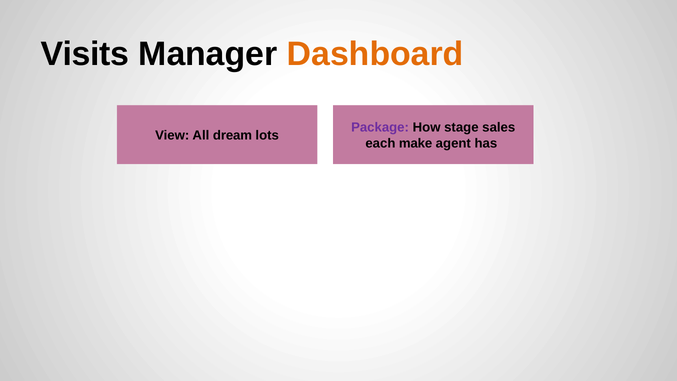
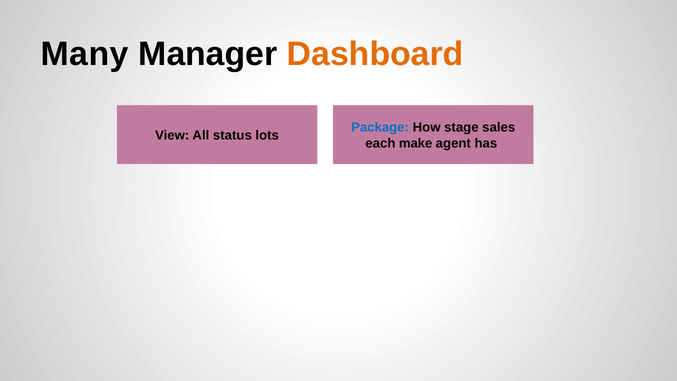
Visits: Visits -> Many
Package colour: purple -> blue
dream: dream -> status
